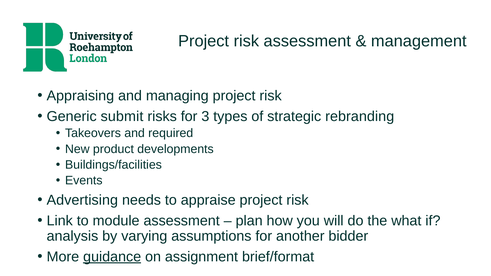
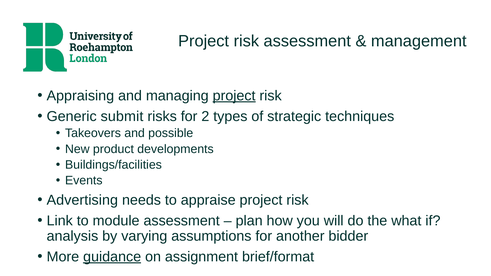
project at (234, 96) underline: none -> present
3: 3 -> 2
rebranding: rebranding -> techniques
required: required -> possible
